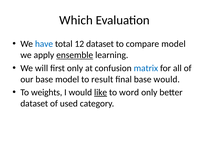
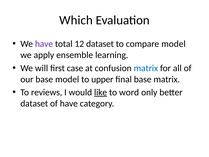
have at (44, 44) colour: blue -> purple
ensemble underline: present -> none
first only: only -> case
result: result -> upper
base would: would -> matrix
weights: weights -> reviews
of used: used -> have
